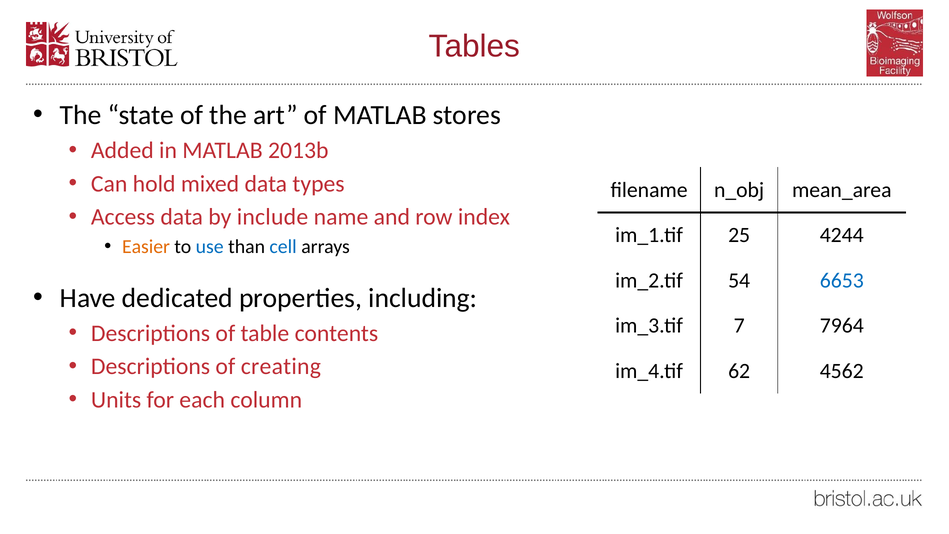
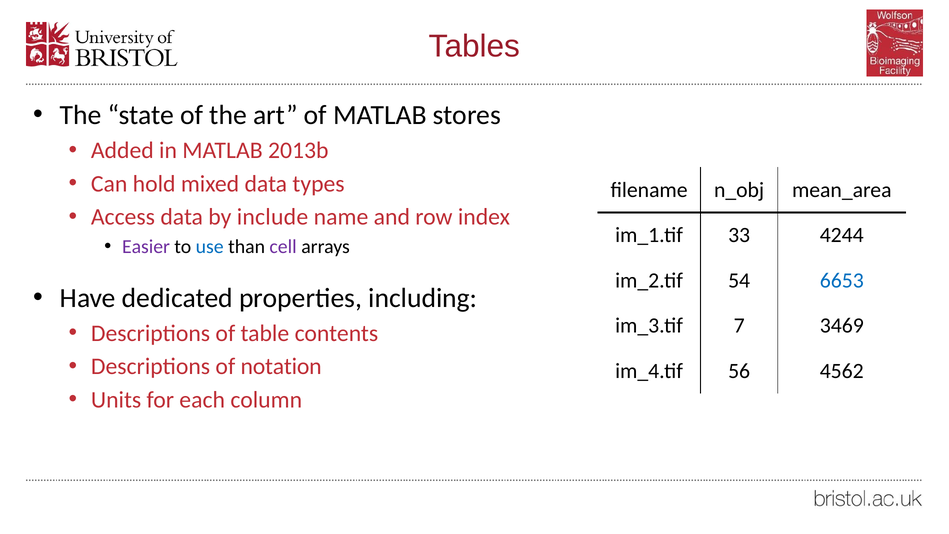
25: 25 -> 33
Easier colour: orange -> purple
cell colour: blue -> purple
7964: 7964 -> 3469
creating: creating -> notation
62: 62 -> 56
